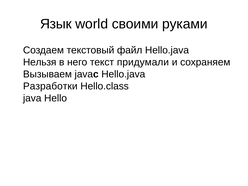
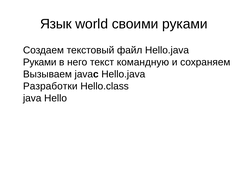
Нельзя at (40, 62): Нельзя -> Руками
придумали: придумали -> командную
